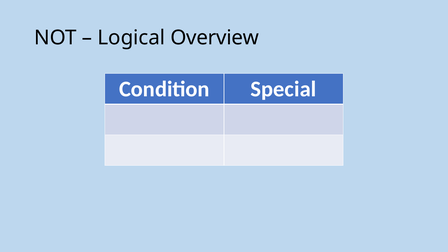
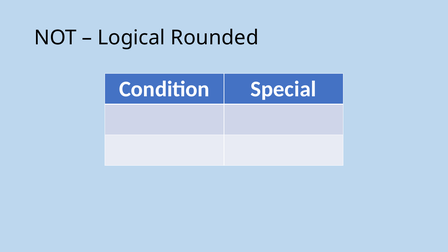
Overview: Overview -> Rounded
